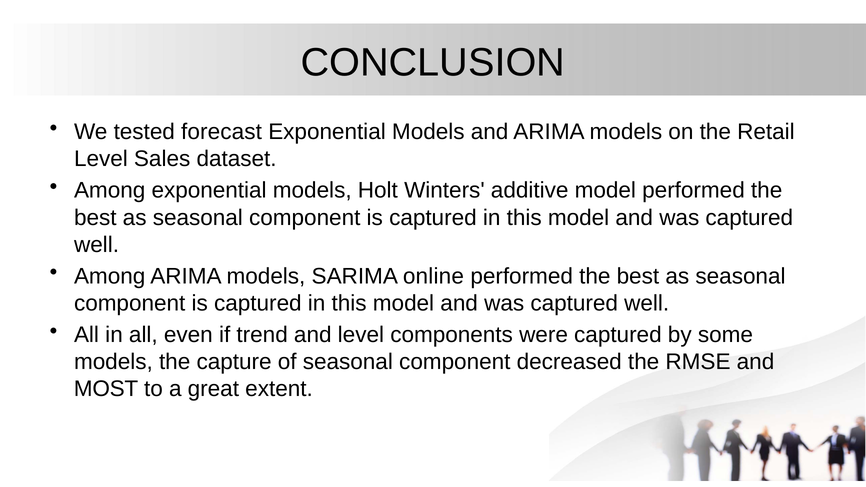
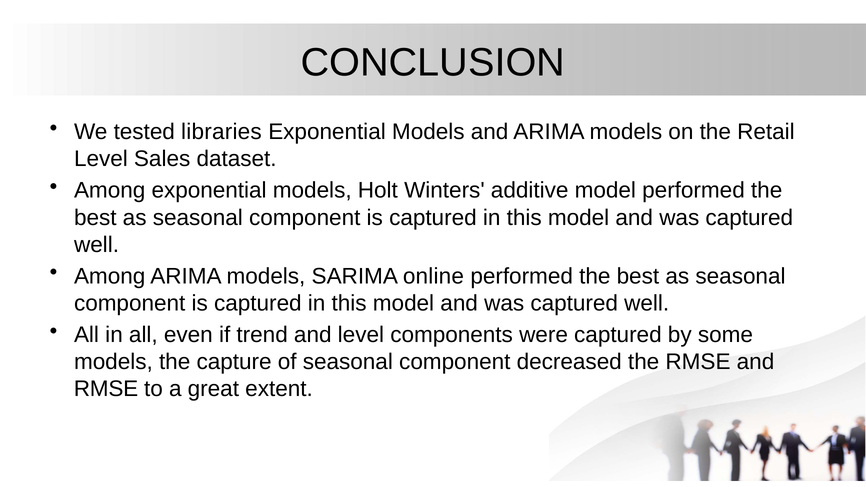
forecast: forecast -> libraries
MOST at (106, 389): MOST -> RMSE
